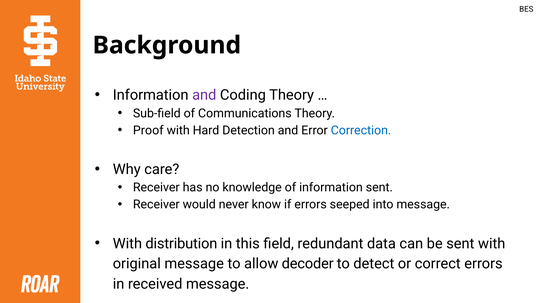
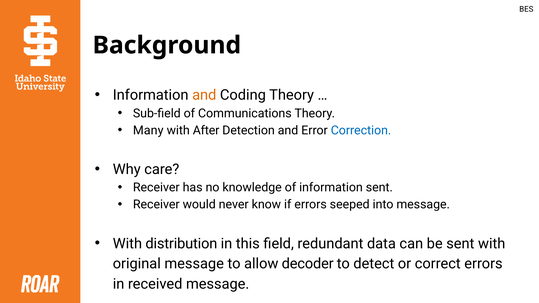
and at (204, 95) colour: purple -> orange
Proof: Proof -> Many
Hard: Hard -> After
